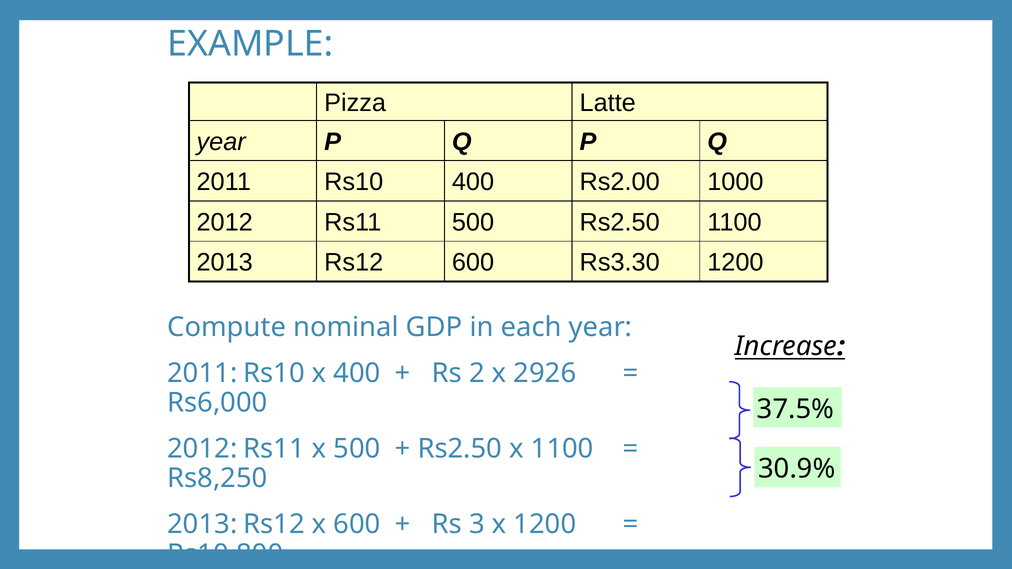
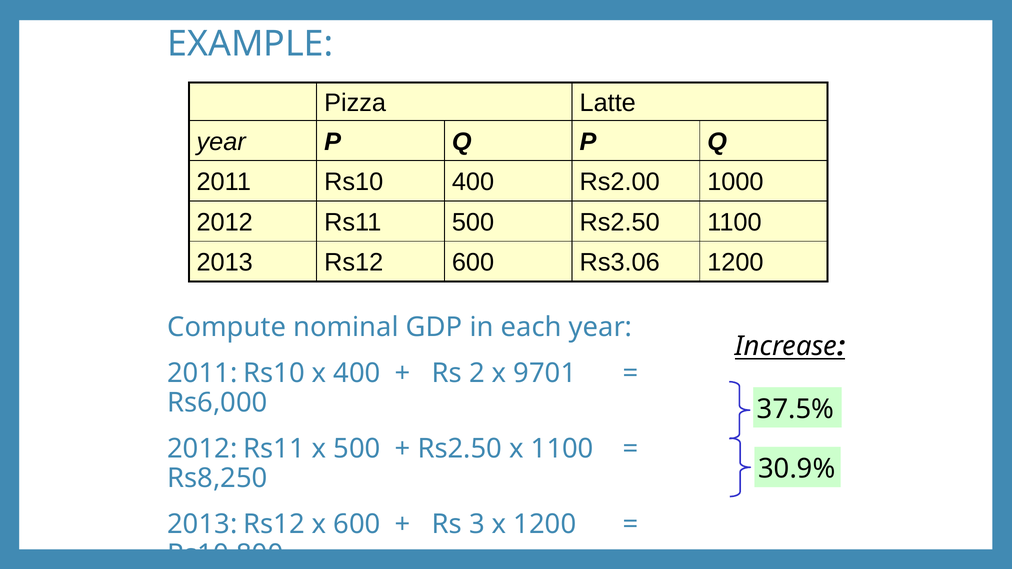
Rs3.30: Rs3.30 -> Rs3.06
2926: 2926 -> 9701
